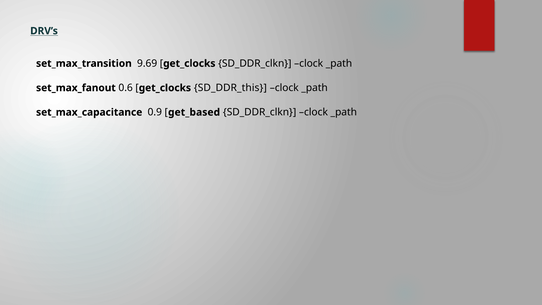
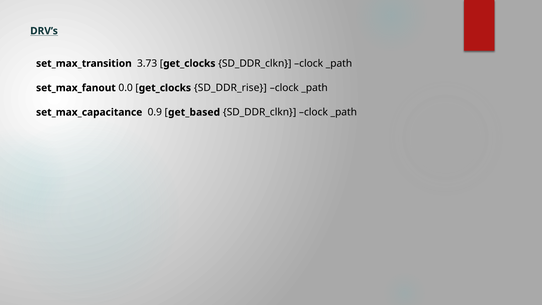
9.69: 9.69 -> 3.73
0.6: 0.6 -> 0.0
SD_DDR_this: SD_DDR_this -> SD_DDR_rise
